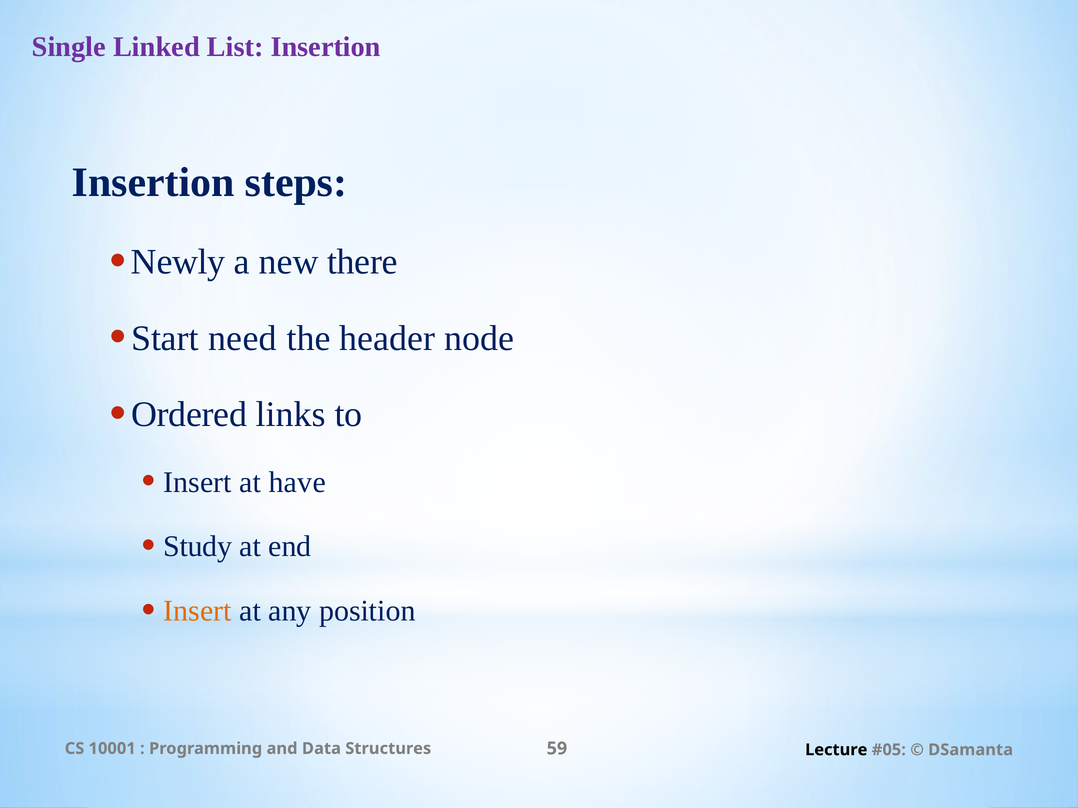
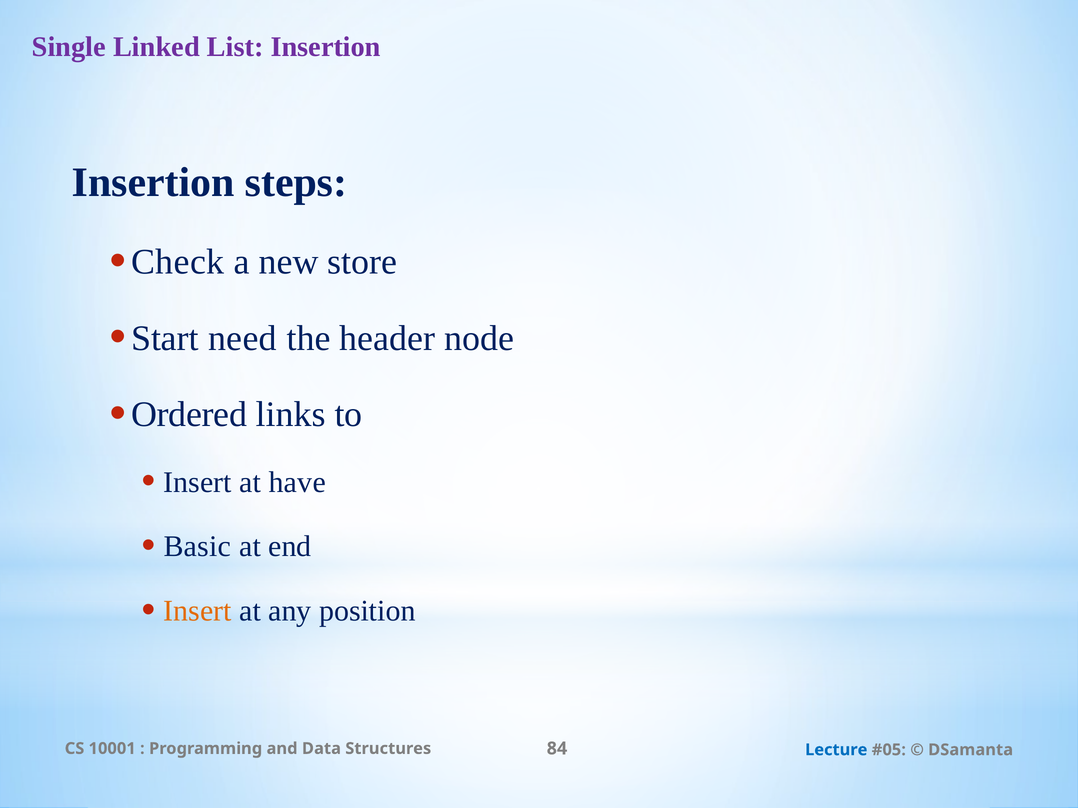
Newly: Newly -> Check
there: there -> store
Study: Study -> Basic
59: 59 -> 84
Lecture colour: black -> blue
